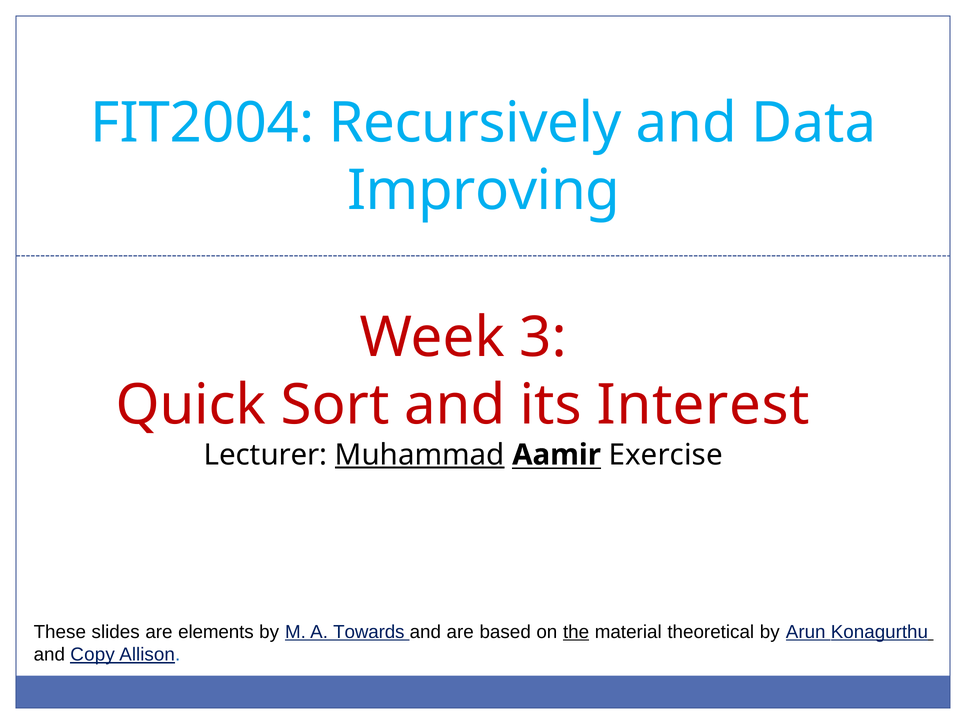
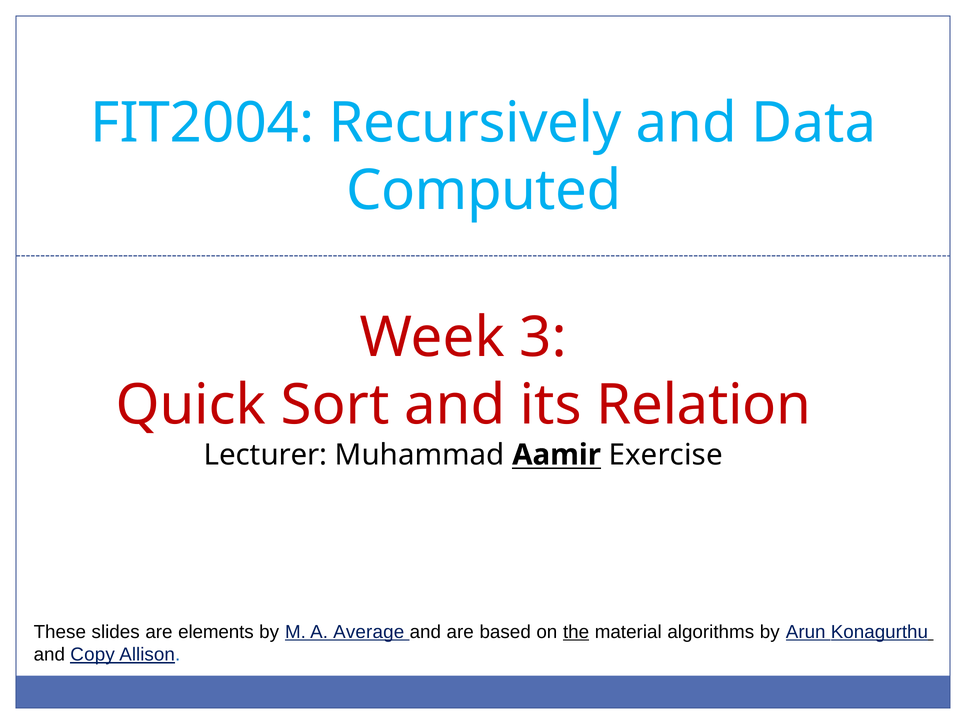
Improving: Improving -> Computed
Interest: Interest -> Relation
Muhammad underline: present -> none
Towards: Towards -> Average
theoretical: theoretical -> algorithms
